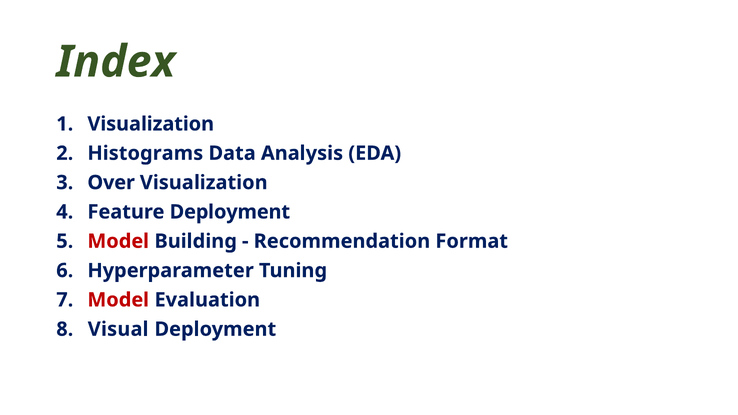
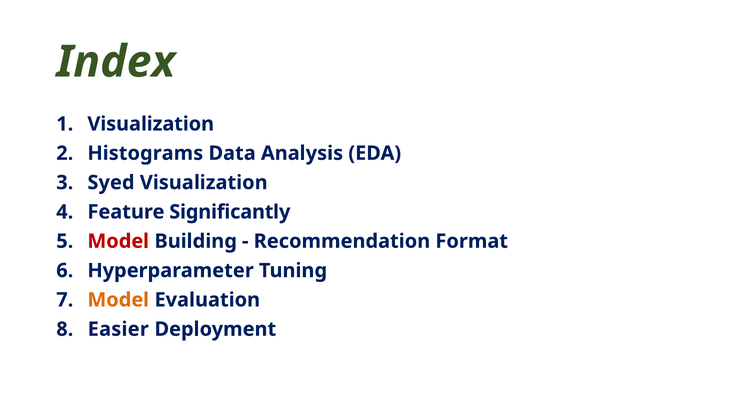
Over: Over -> Syed
Feature Deployment: Deployment -> Significantly
Model at (118, 300) colour: red -> orange
Visual: Visual -> Easier
